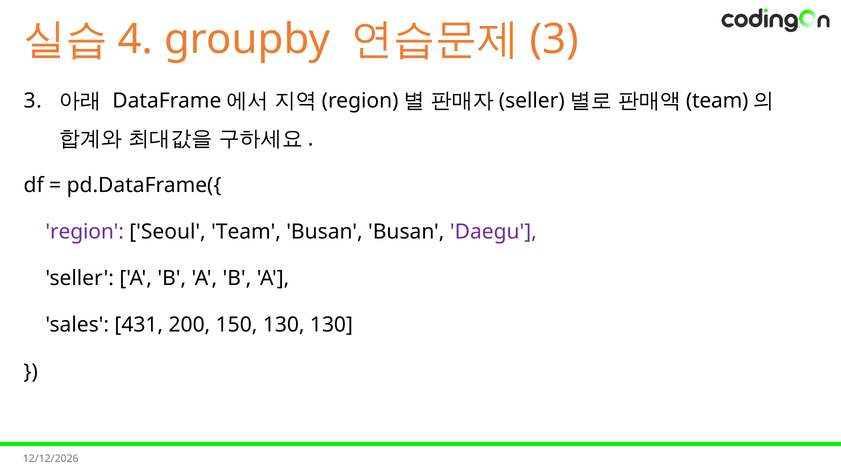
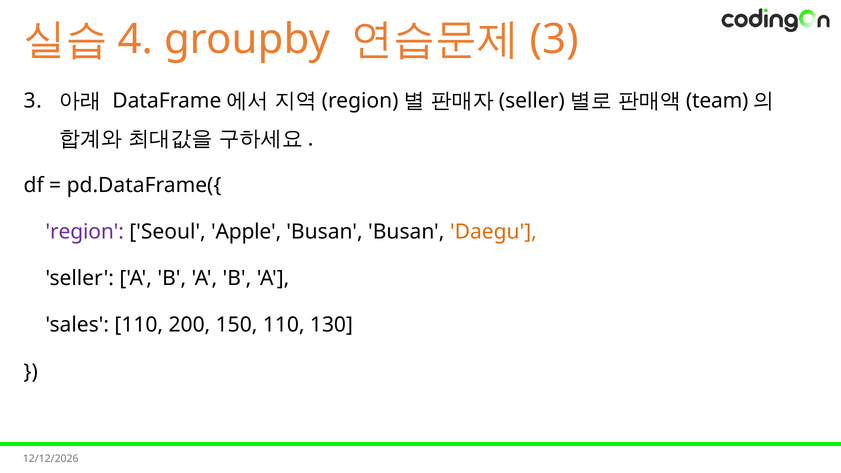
Seoul Team: Team -> Apple
Daegu colour: purple -> orange
sales 431: 431 -> 110
150 130: 130 -> 110
